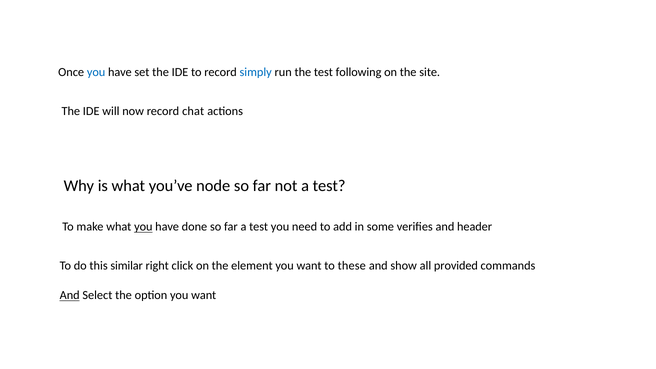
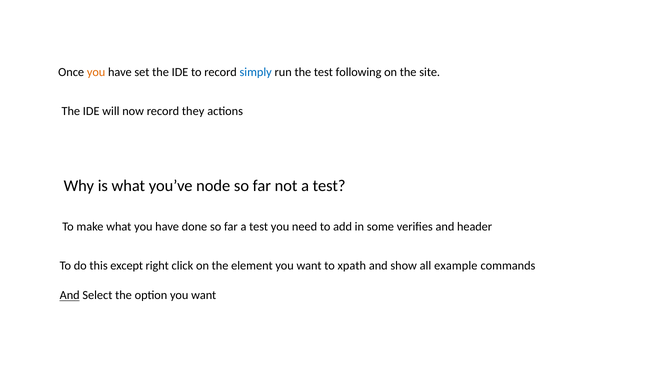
you at (96, 72) colour: blue -> orange
chat: chat -> they
you at (143, 227) underline: present -> none
similar: similar -> except
these: these -> xpath
provided: provided -> example
